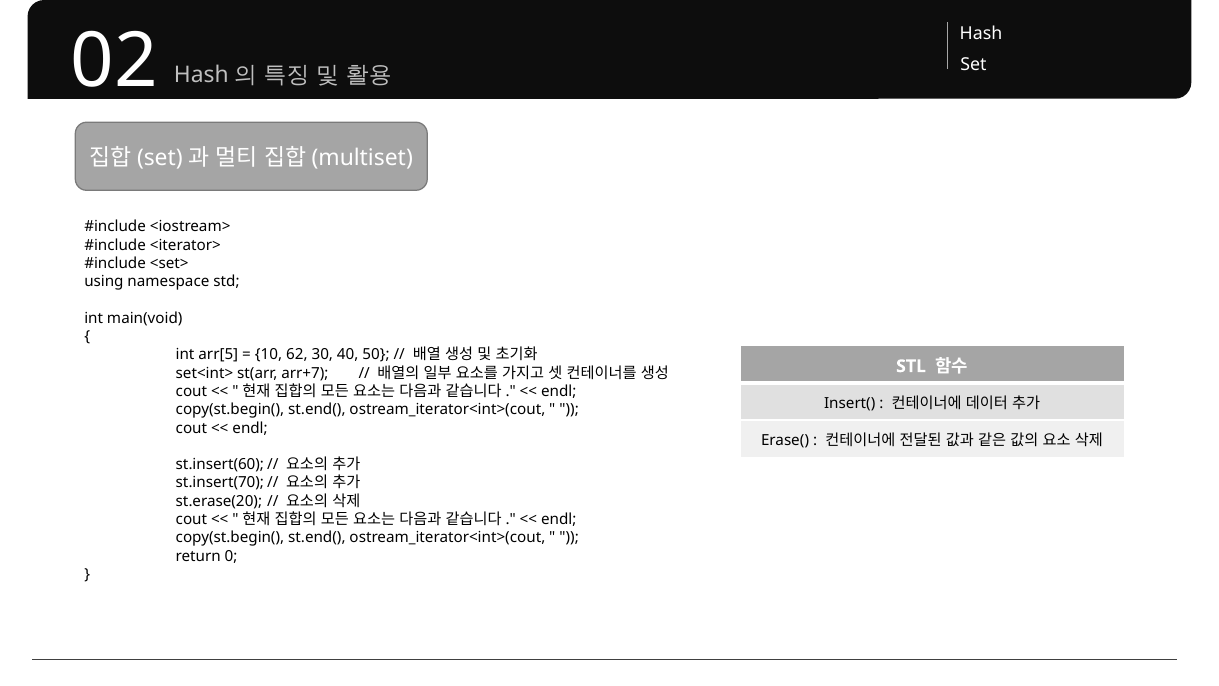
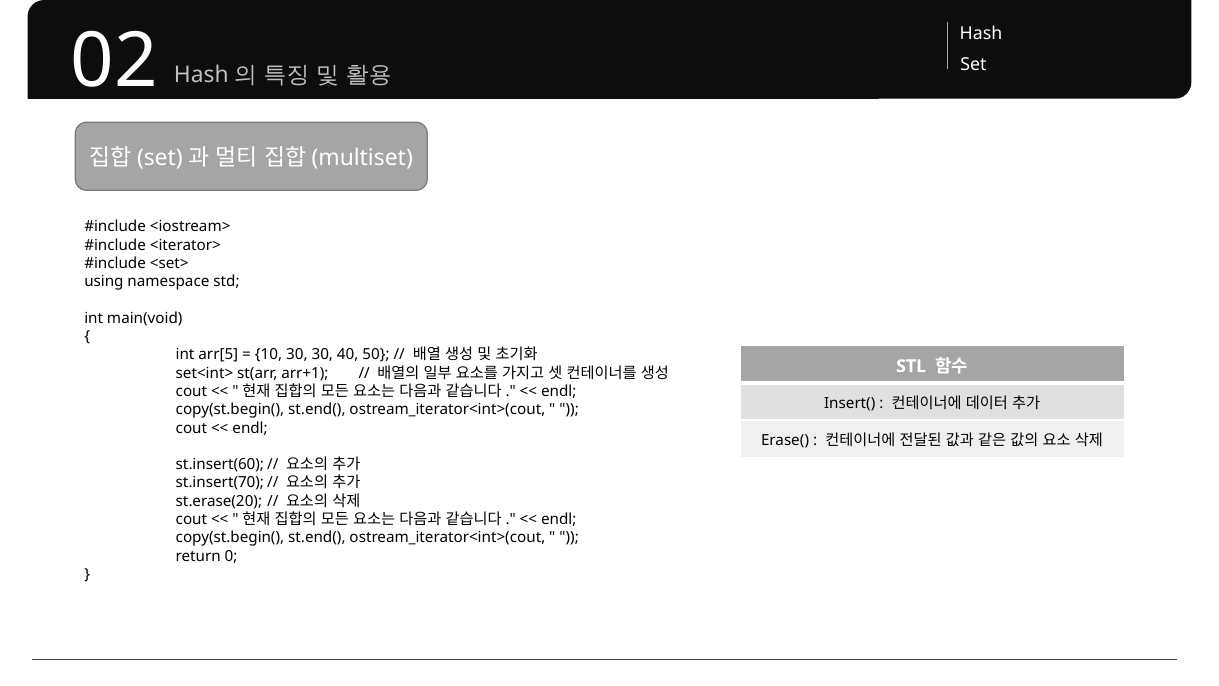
10 62: 62 -> 30
arr+7: arr+7 -> arr+1
